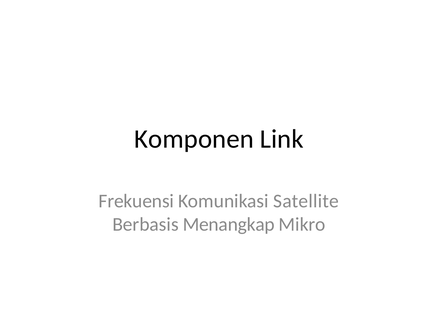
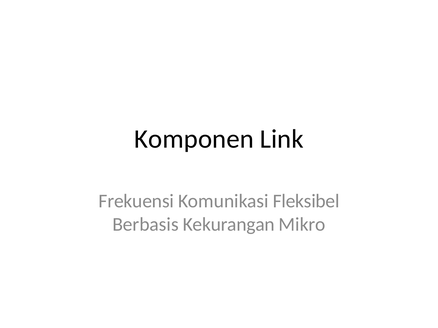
Satellite: Satellite -> Fleksibel
Menangkap: Menangkap -> Kekurangan
